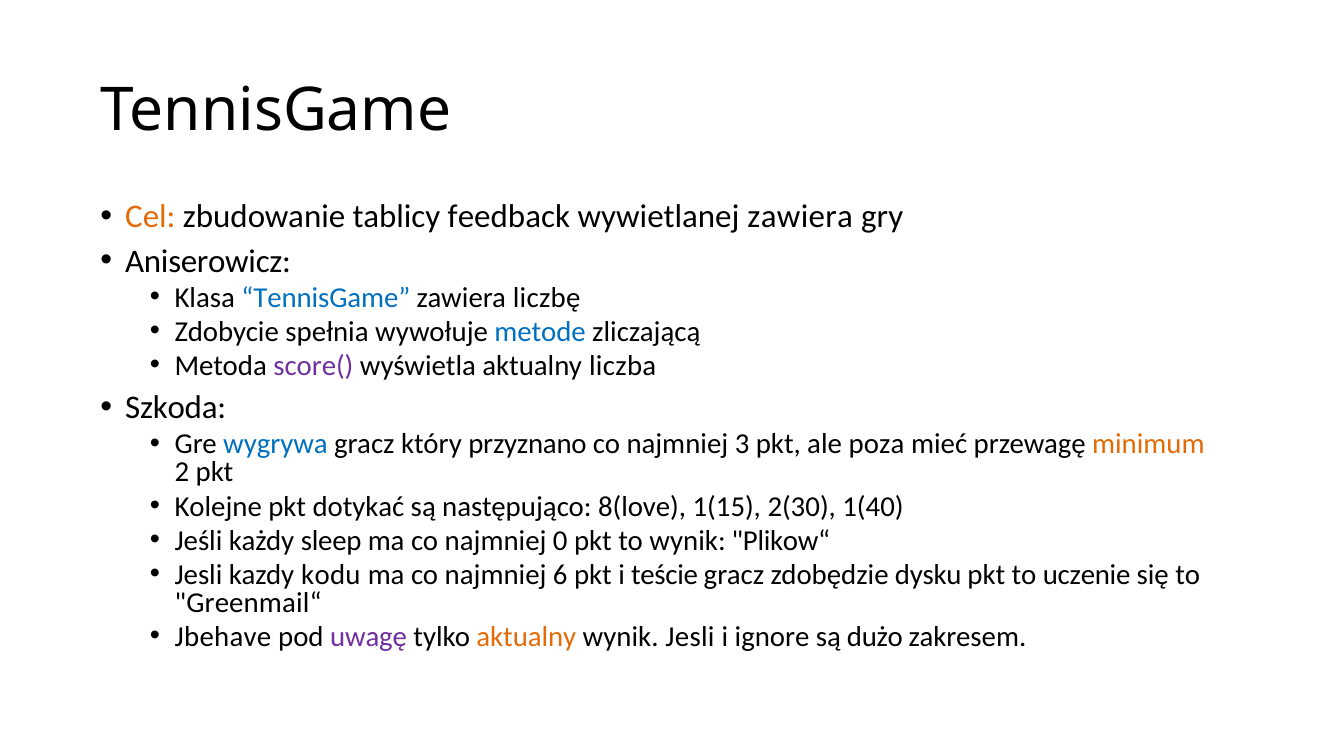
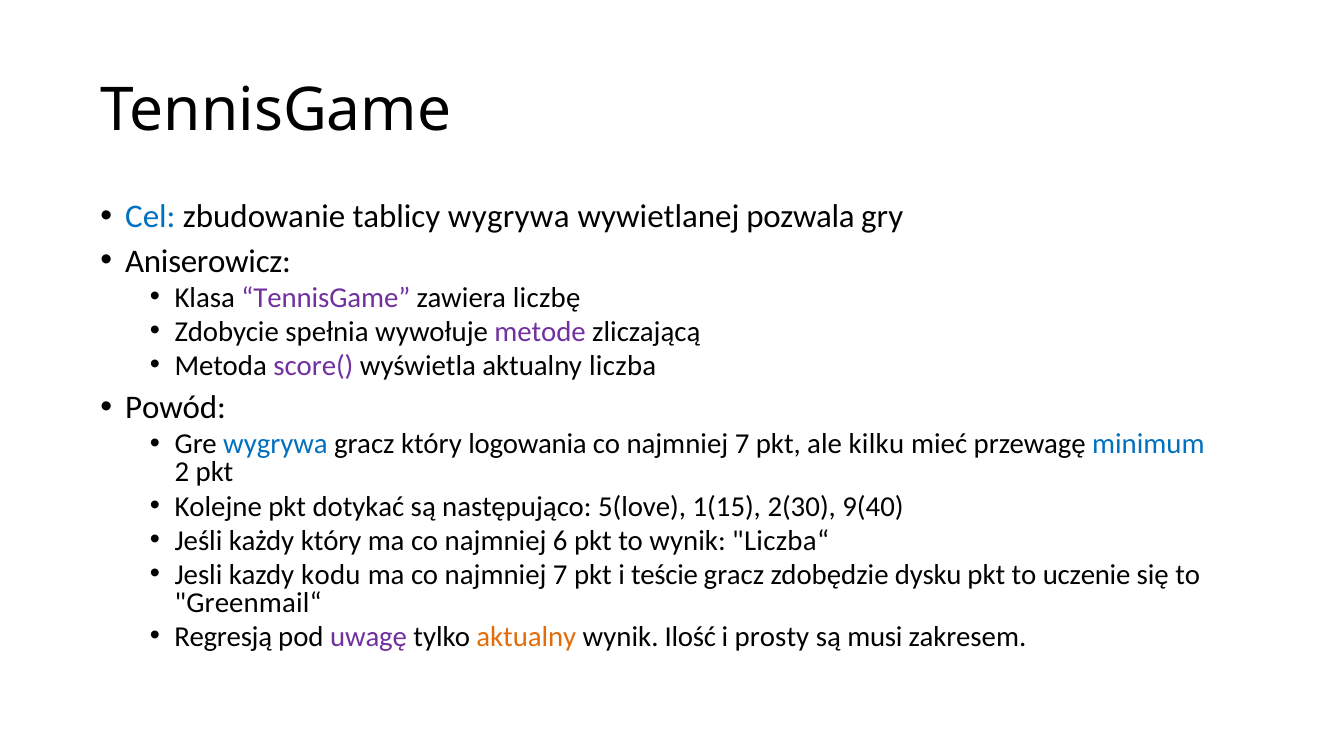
Cel colour: orange -> blue
tablicy feedback: feedback -> wygrywa
wywietlanej zawiera: zawiera -> pozwala
TennisGame at (326, 298) colour: blue -> purple
metode colour: blue -> purple
Szkoda: Szkoda -> Powód
przyznano: przyznano -> logowania
3 at (742, 445): 3 -> 7
poza: poza -> kilku
minimum colour: orange -> blue
8(love: 8(love -> 5(love
1(40: 1(40 -> 9(40
każdy sleep: sleep -> który
0: 0 -> 6
Plikow“: Plikow“ -> Liczba“
ma co najmniej 6: 6 -> 7
Jbehave: Jbehave -> Regresją
wynik Jesli: Jesli -> Ilość
ignore: ignore -> prosty
dużo: dużo -> musi
